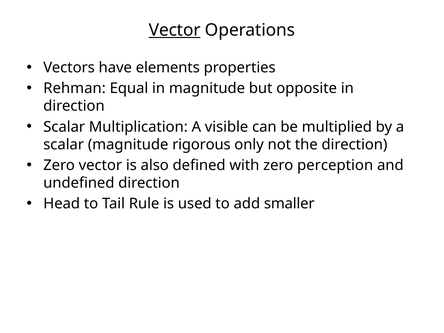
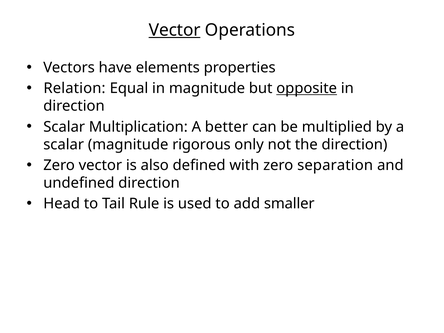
Rehman: Rehman -> Relation
opposite underline: none -> present
visible: visible -> better
perception: perception -> separation
